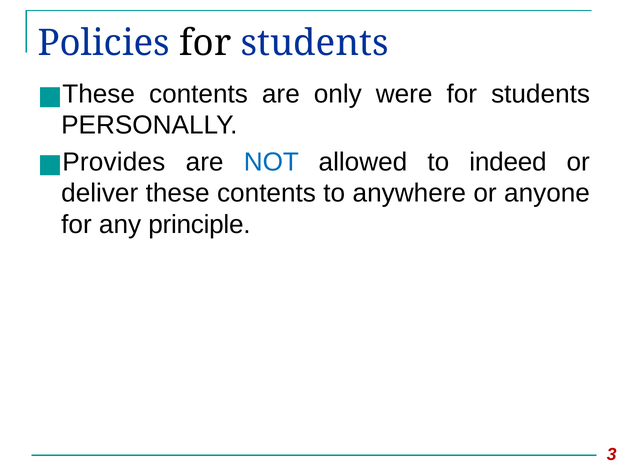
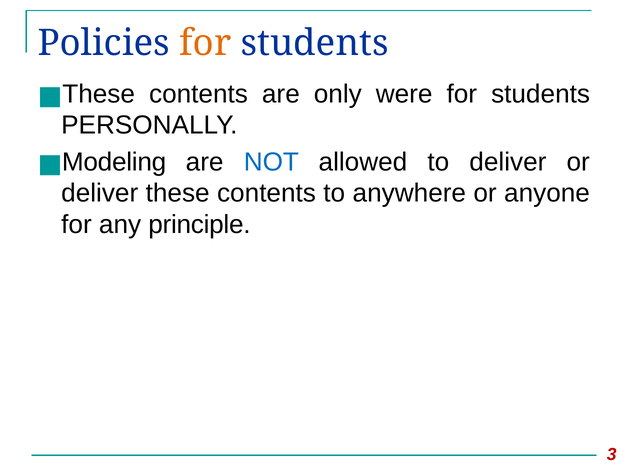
for at (205, 43) colour: black -> orange
Provides: Provides -> Modeling
to indeed: indeed -> deliver
